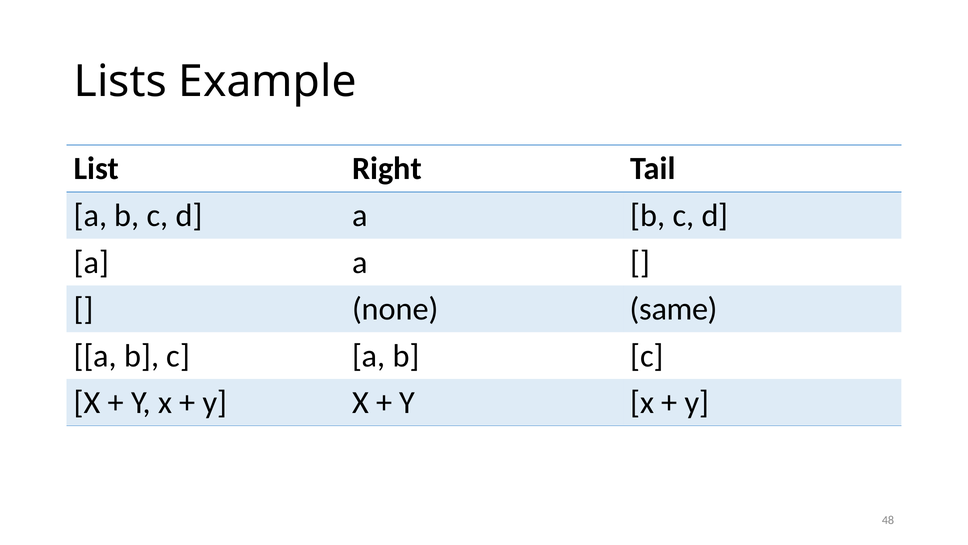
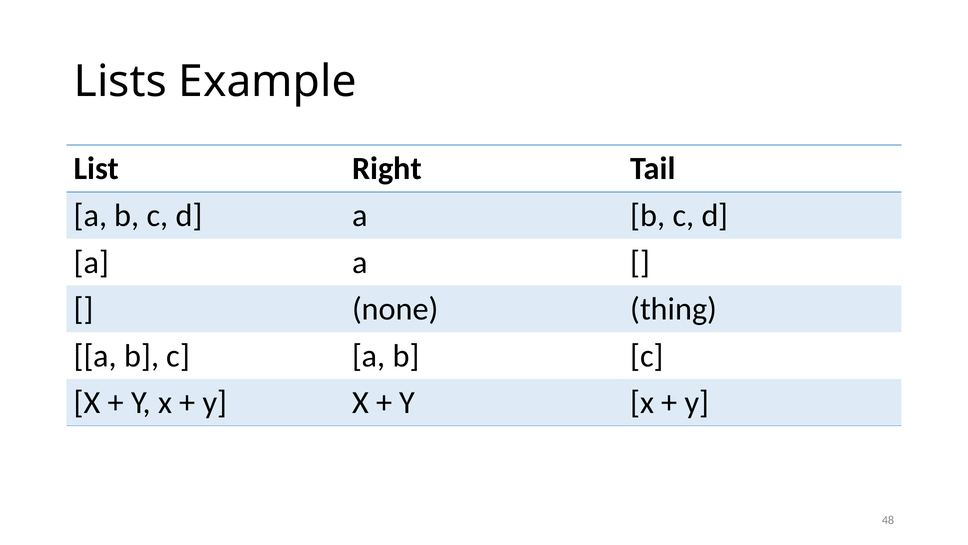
same: same -> thing
